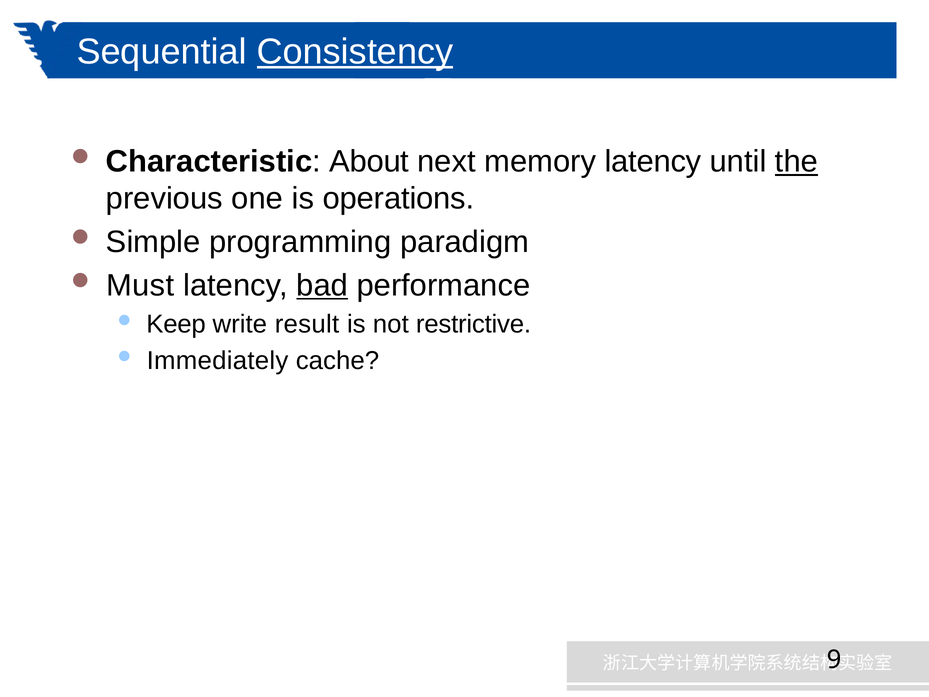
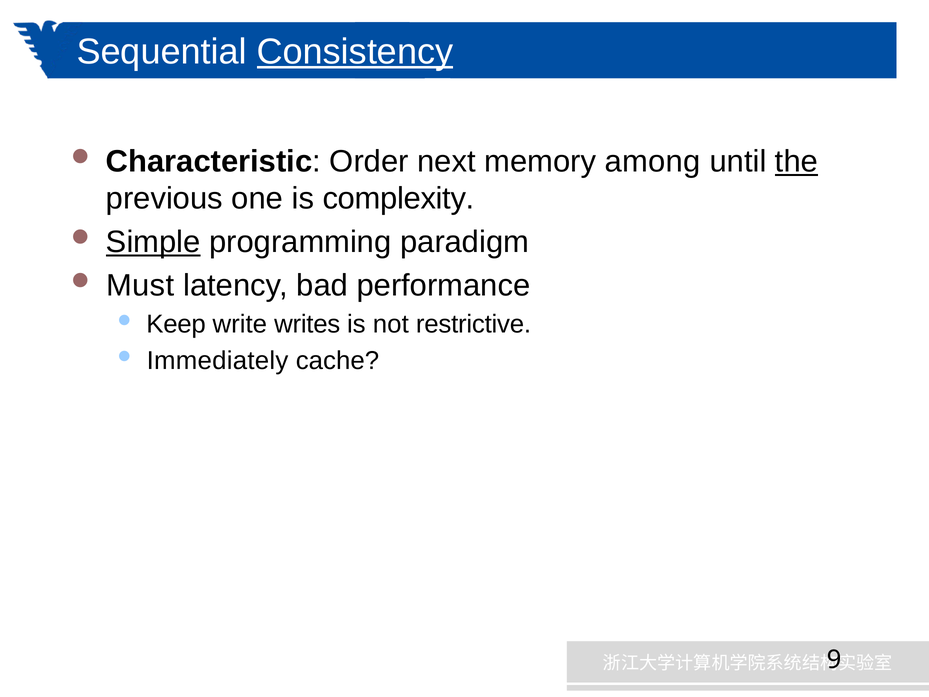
About: About -> Order
memory latency: latency -> among
operations: operations -> complexity
Simple underline: none -> present
bad underline: present -> none
result: result -> writes
